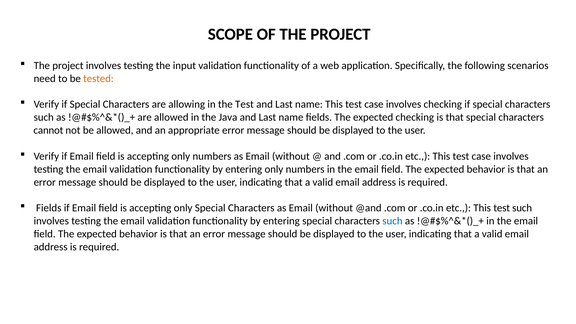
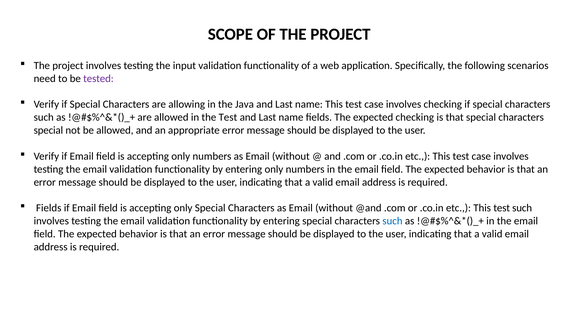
tested colour: orange -> purple
the Test: Test -> Java
the Java: Java -> Test
cannot at (48, 130): cannot -> special
